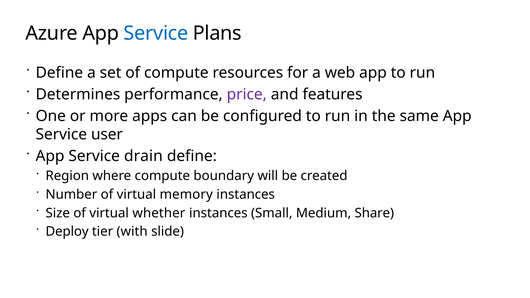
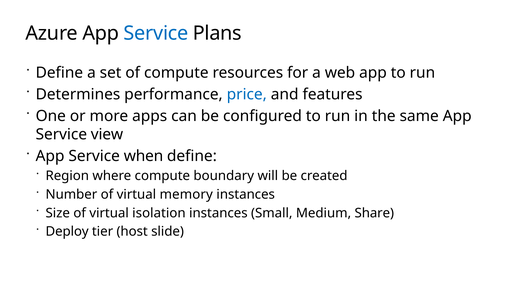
price colour: purple -> blue
user: user -> view
drain: drain -> when
whether: whether -> isolation
with: with -> host
